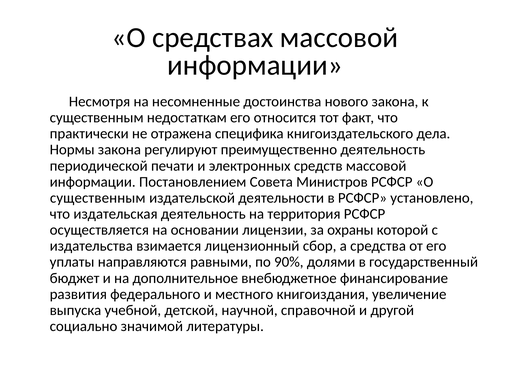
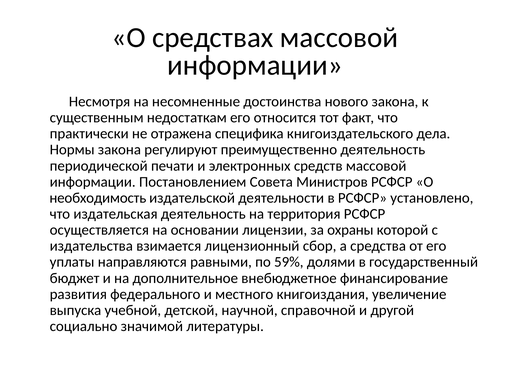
существенным at (98, 198): существенным -> необходимость
90%: 90% -> 59%
